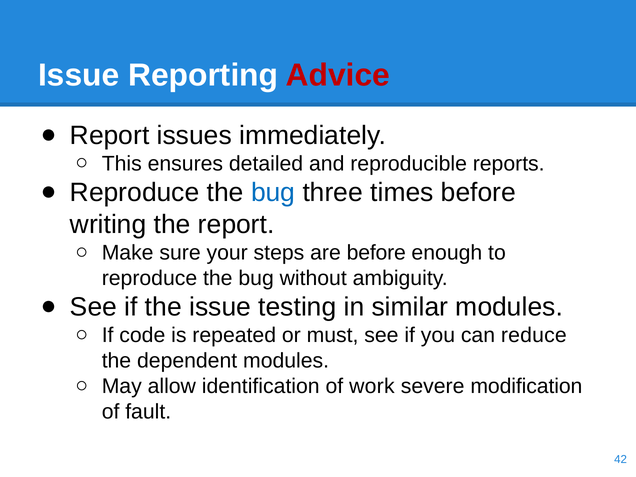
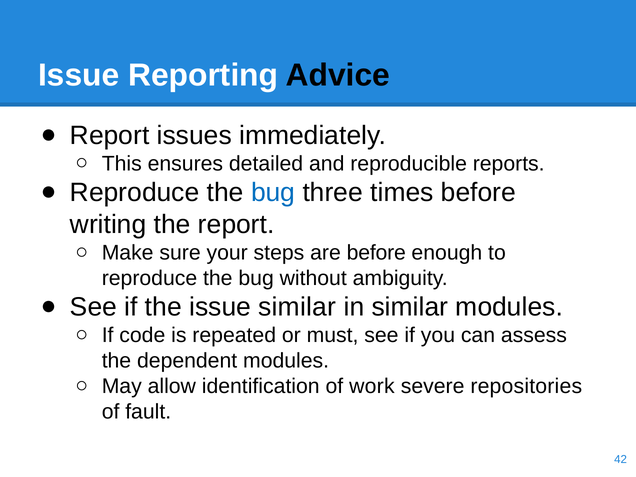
Advice colour: red -> black
issue testing: testing -> similar
reduce: reduce -> assess
modification: modification -> repositories
